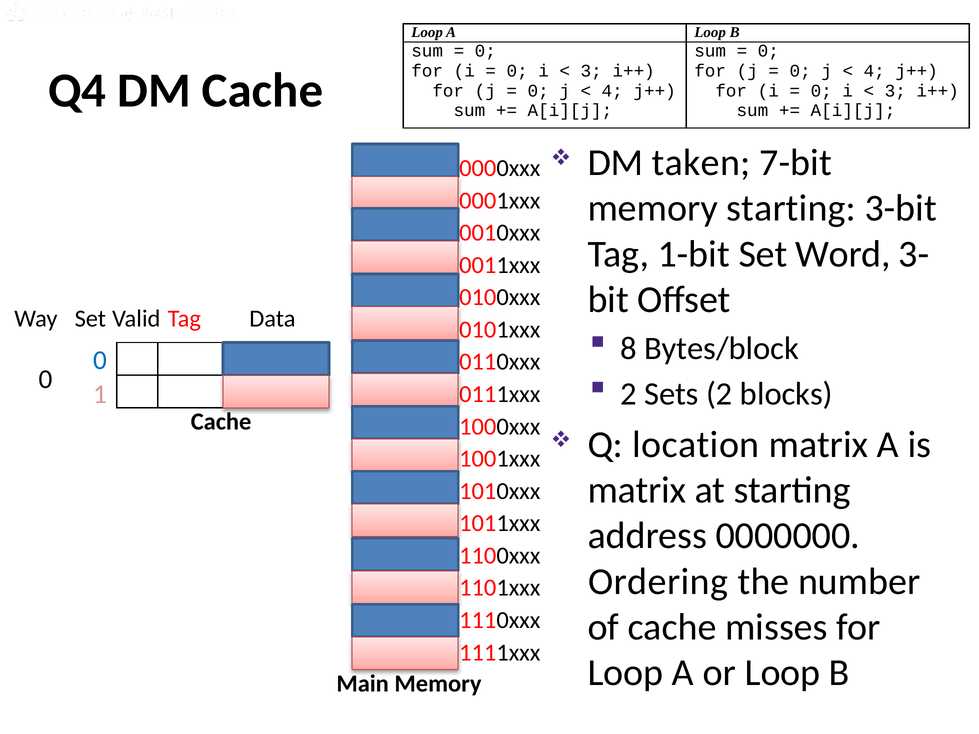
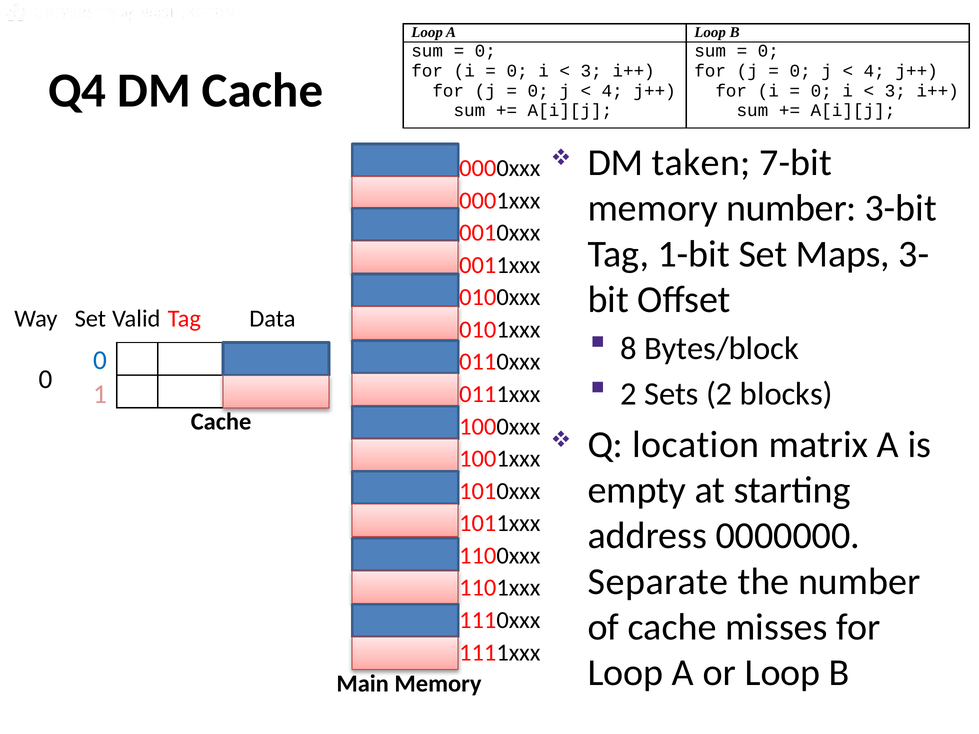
memory starting: starting -> number
Word: Word -> Maps
matrix at (637, 490): matrix -> empty
Ordering: Ordering -> Separate
